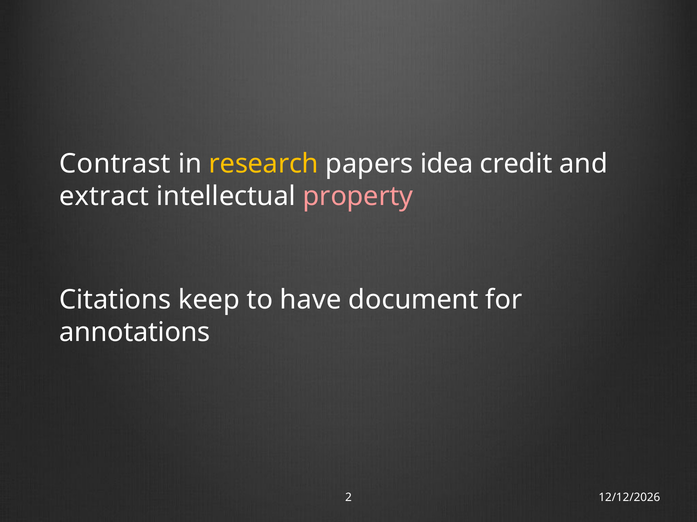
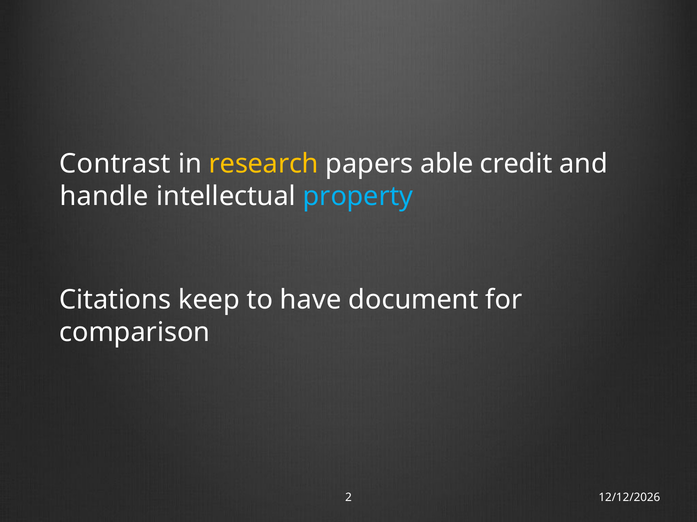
idea: idea -> able
extract: extract -> handle
property colour: pink -> light blue
annotations: annotations -> comparison
